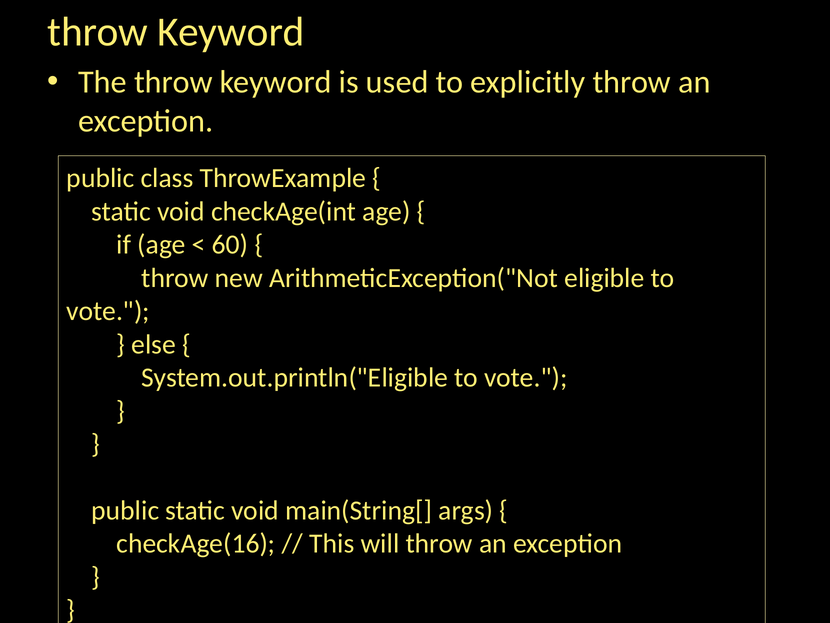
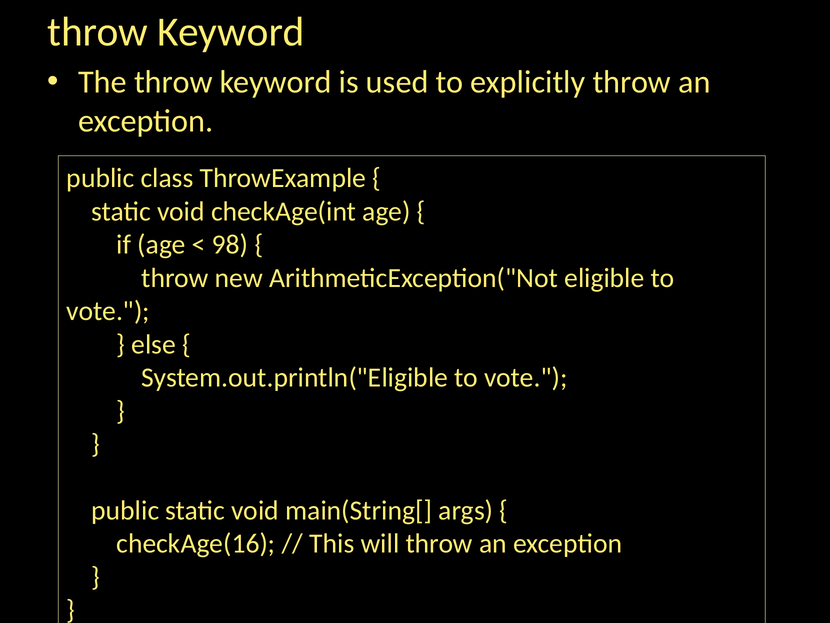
60: 60 -> 98
